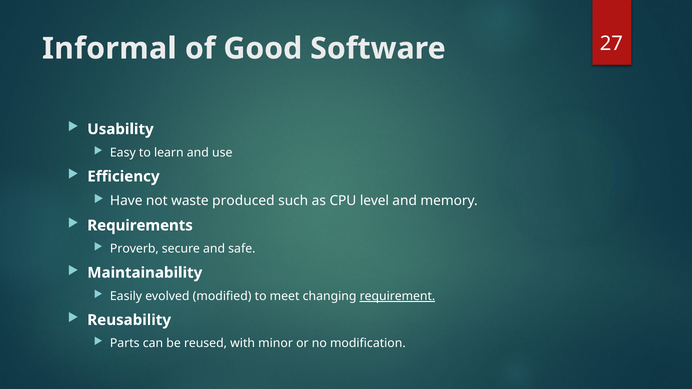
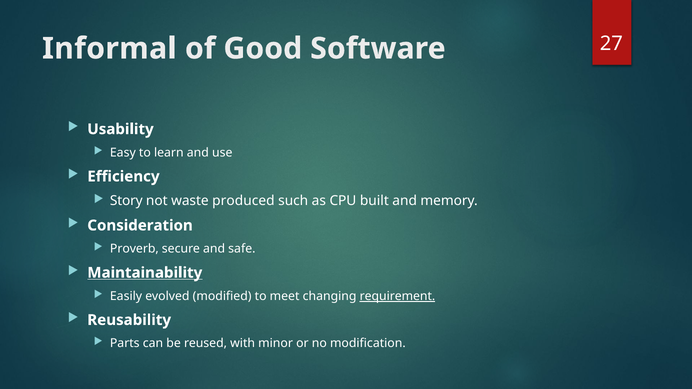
Have: Have -> Story
level: level -> built
Requirements: Requirements -> Consideration
Maintainability underline: none -> present
